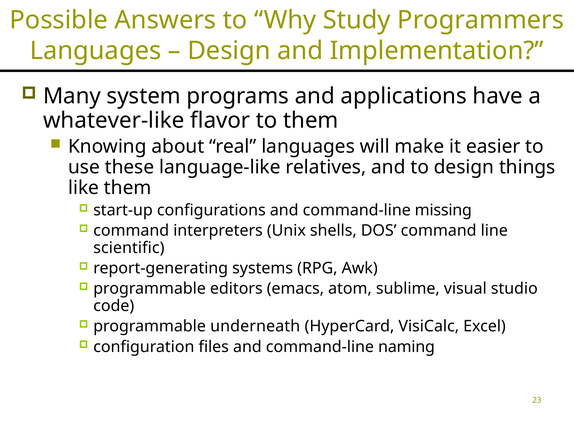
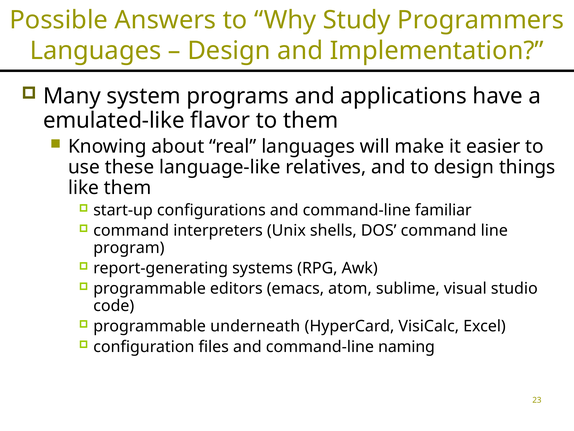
whatever-like: whatever-like -> emulated-like
missing: missing -> familiar
scientific: scientific -> program
